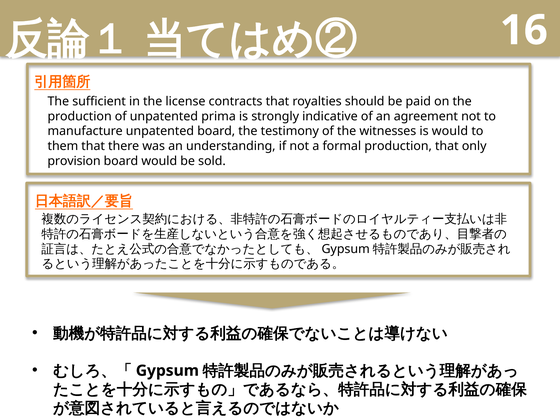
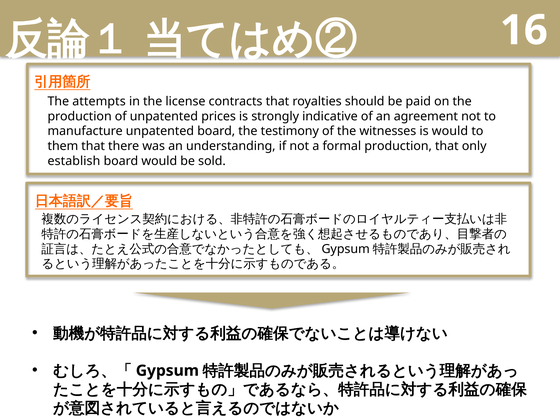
sufficient: sufficient -> attempts
prima: prima -> prices
provision: provision -> establish
